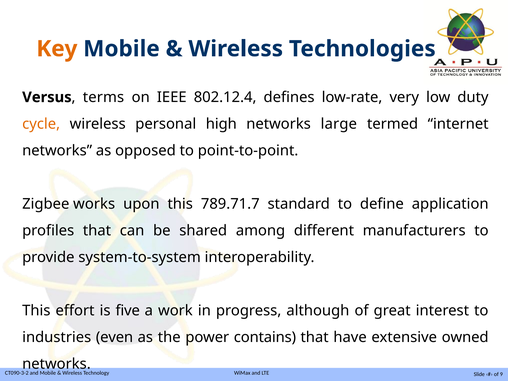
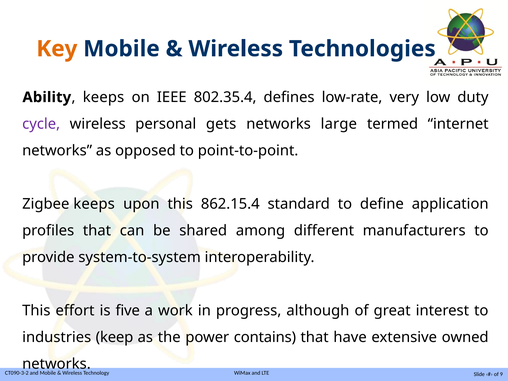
Versus: Versus -> Ability
terms at (103, 97): terms -> keeps
802.12.4: 802.12.4 -> 802.35.4
cycle colour: orange -> purple
high: high -> gets
Zigbee works: works -> keeps
789.71.7: 789.71.7 -> 862.15.4
even: even -> keep
